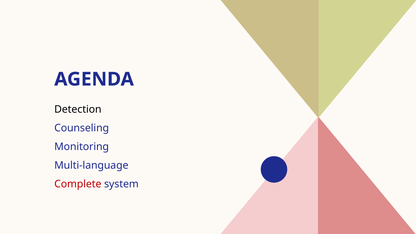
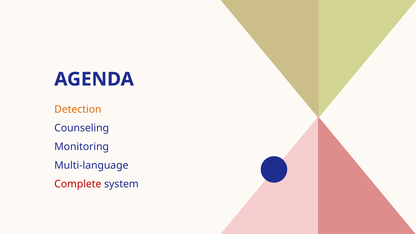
Detection colour: black -> orange
